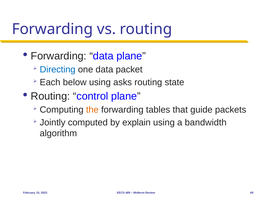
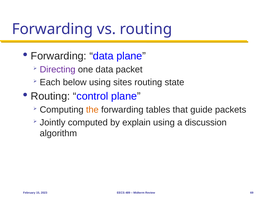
Directing colour: blue -> purple
asks: asks -> sites
bandwidth: bandwidth -> discussion
